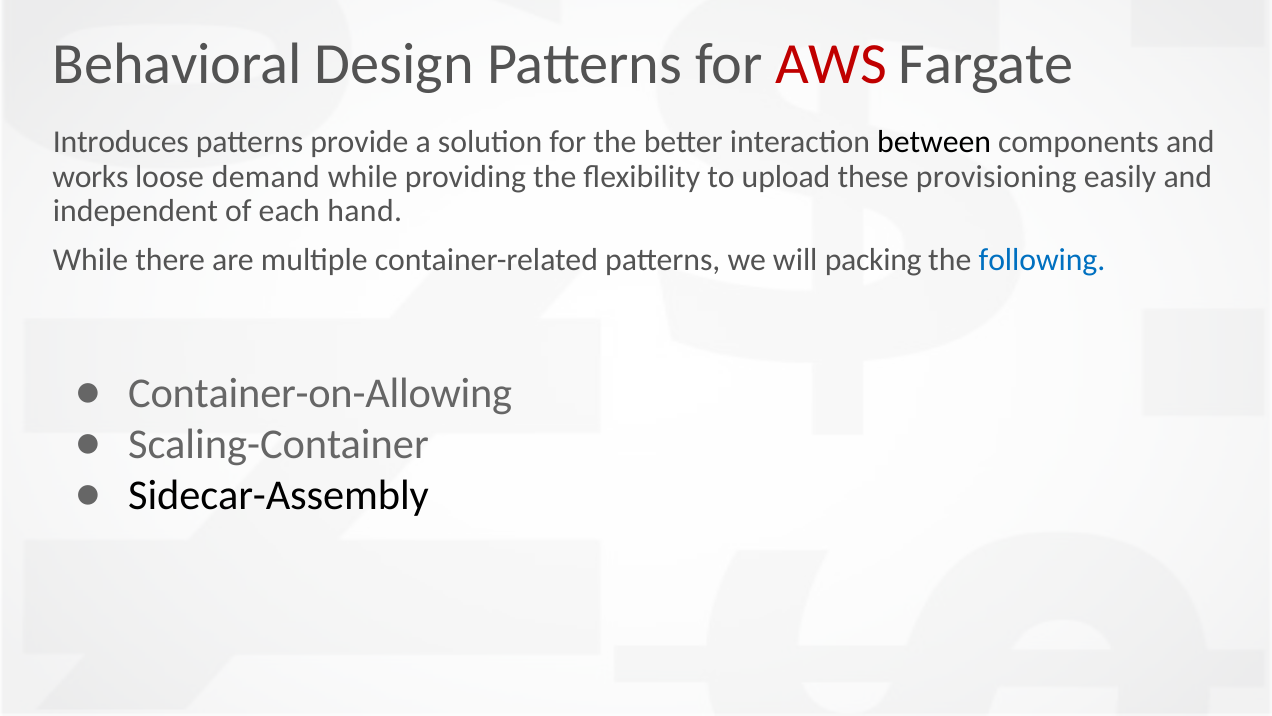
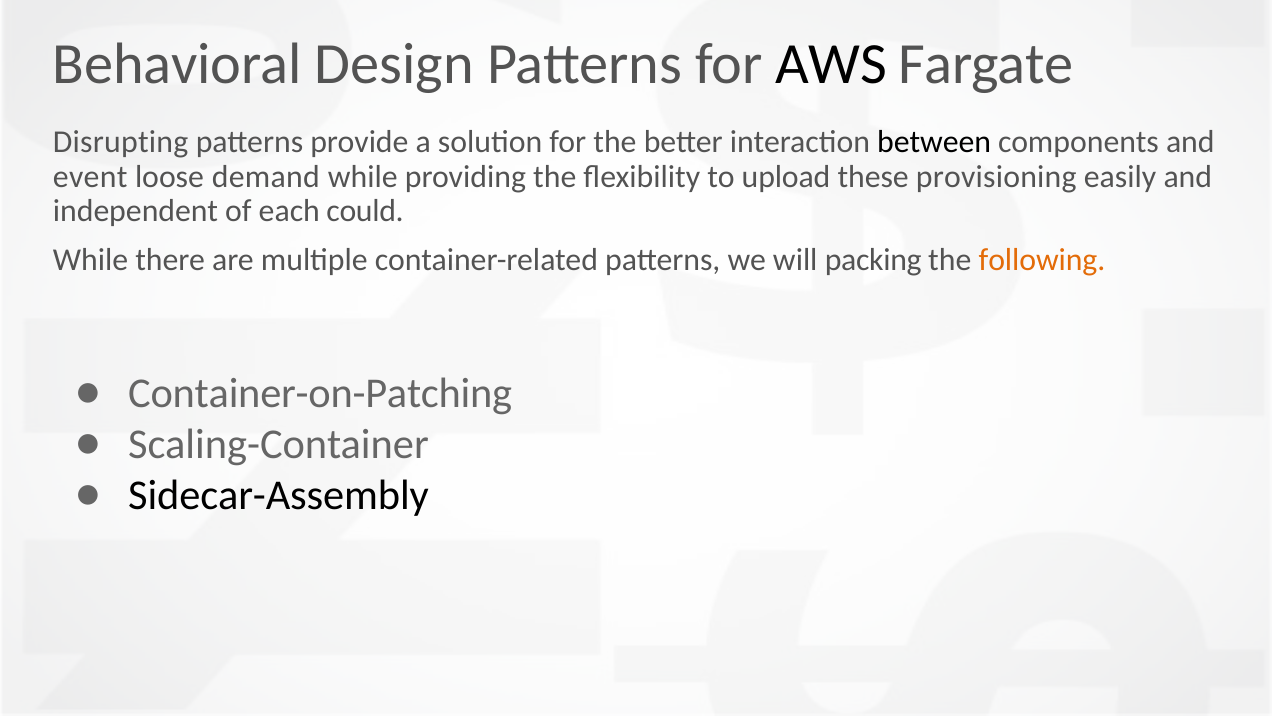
AWS colour: red -> black
Introduces: Introduces -> Disrupting
works: works -> event
hand: hand -> could
following colour: blue -> orange
Container-on-Allowing: Container-on-Allowing -> Container-on-Patching
